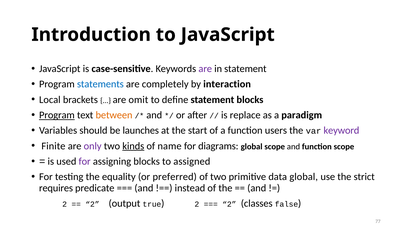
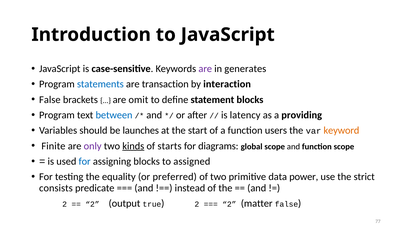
in statement: statement -> generates
completely: completely -> transaction
Local at (50, 100): Local -> False
Program at (57, 115) underline: present -> none
between colour: orange -> blue
replace: replace -> latency
paradigm: paradigm -> providing
keyword colour: purple -> orange
name: name -> starts
for at (85, 161) colour: purple -> blue
data global: global -> power
requires: requires -> consists
classes: classes -> matter
